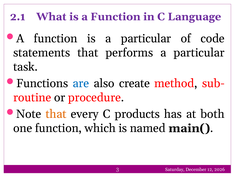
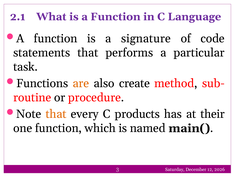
is a particular: particular -> signature
are colour: blue -> orange
both: both -> their
